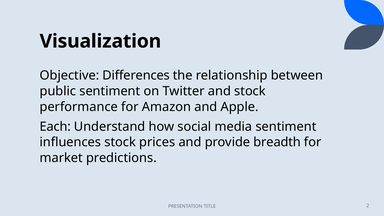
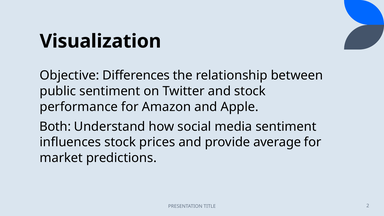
Each: Each -> Both
breadth: breadth -> average
